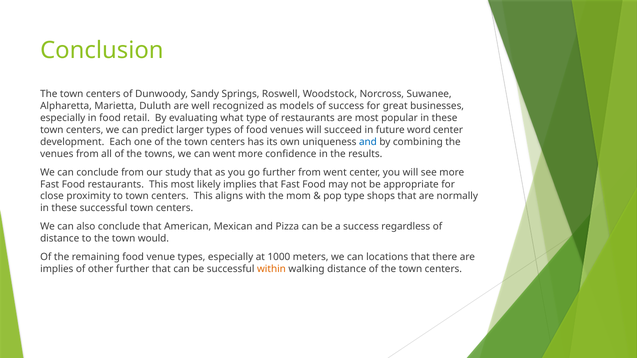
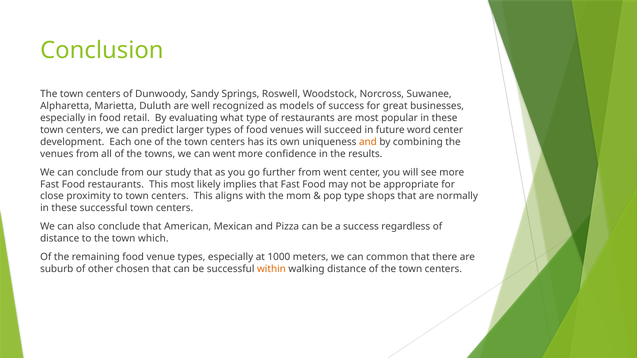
and at (368, 142) colour: blue -> orange
would: would -> which
locations: locations -> common
implies at (57, 269): implies -> suburb
other further: further -> chosen
